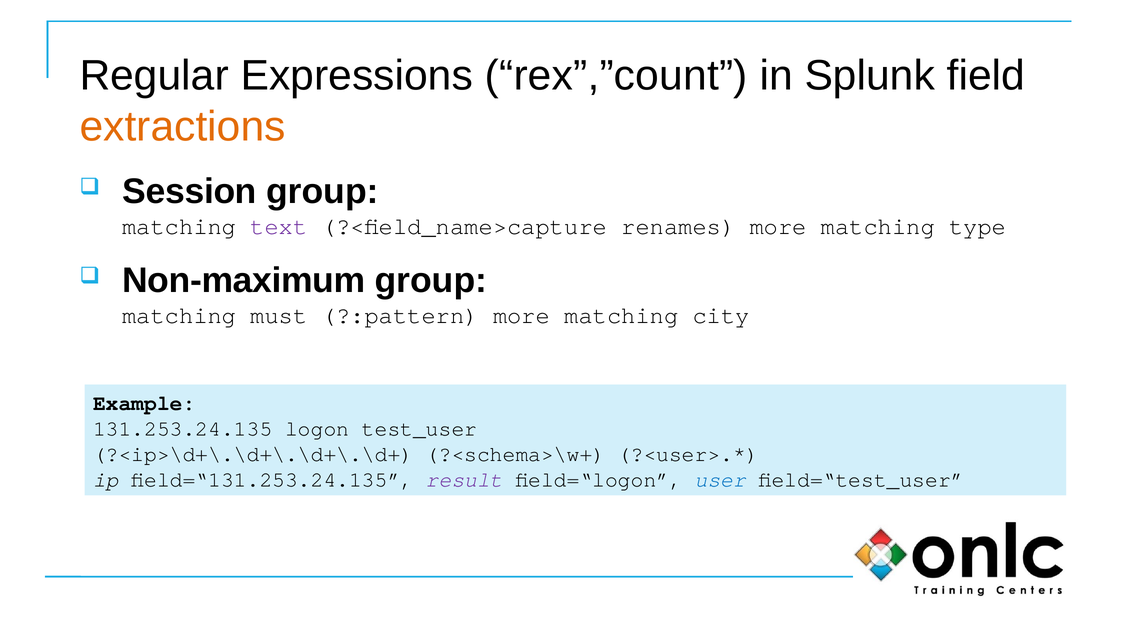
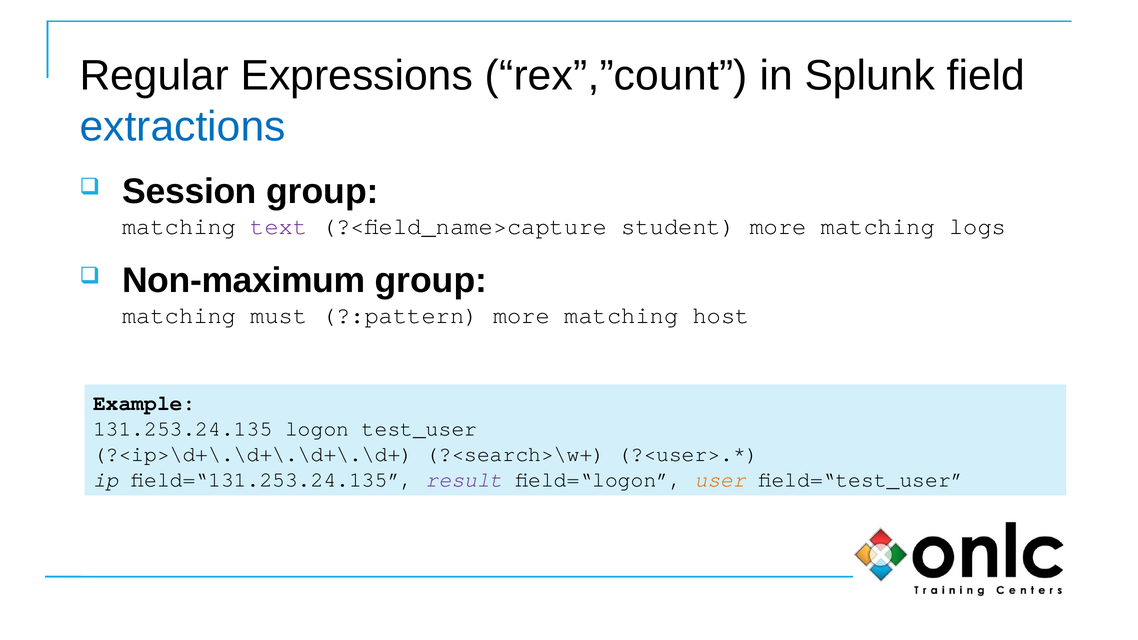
extractions colour: orange -> blue
renames: renames -> student
type: type -> logs
city: city -> host
?<schema>\w+: ?<schema>\w+ -> ?<search>\w+
user colour: blue -> orange
